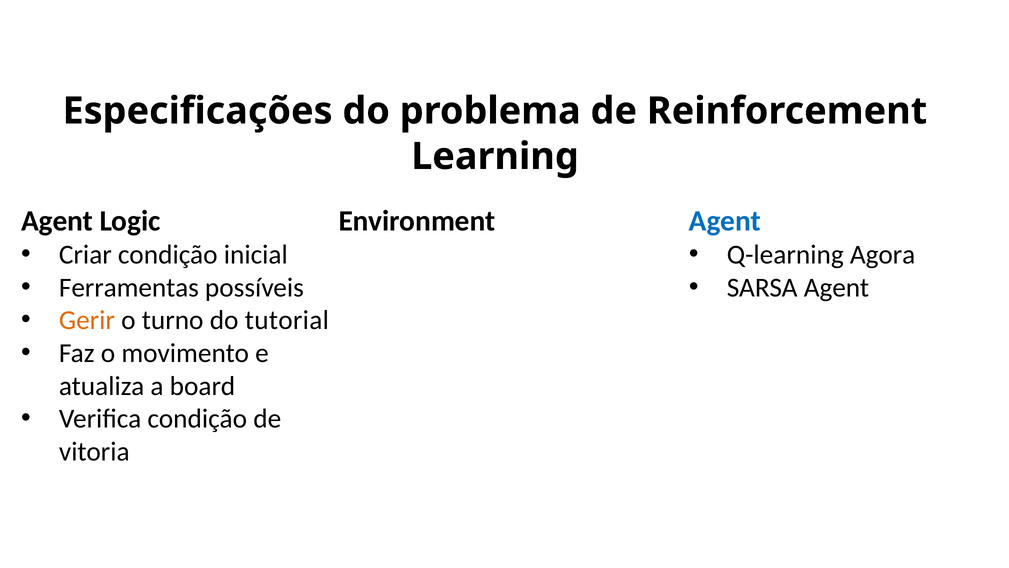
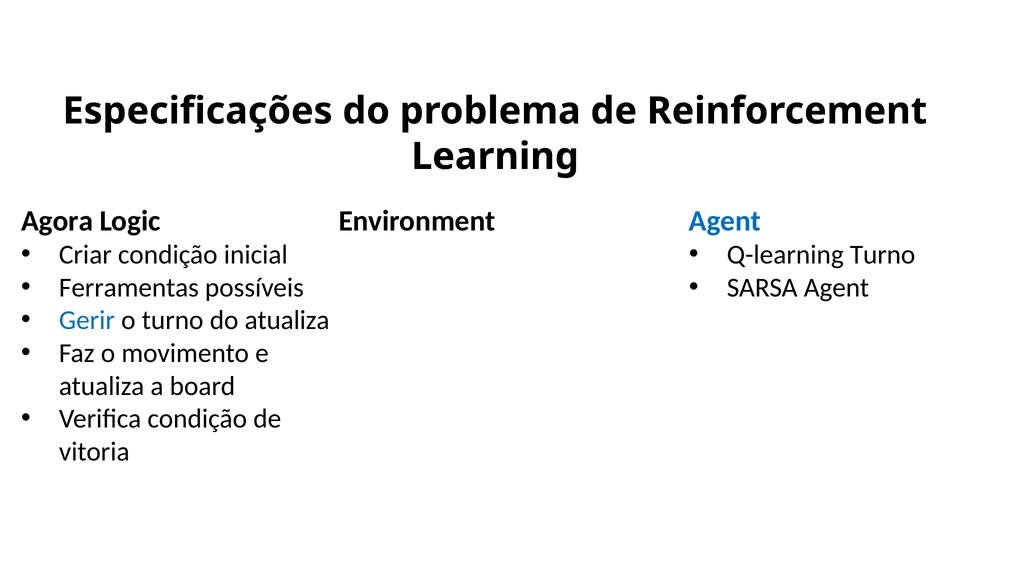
Agent at (57, 221): Agent -> Agora
Q-learning Agora: Agora -> Turno
Gerir colour: orange -> blue
do tutorial: tutorial -> atualiza
